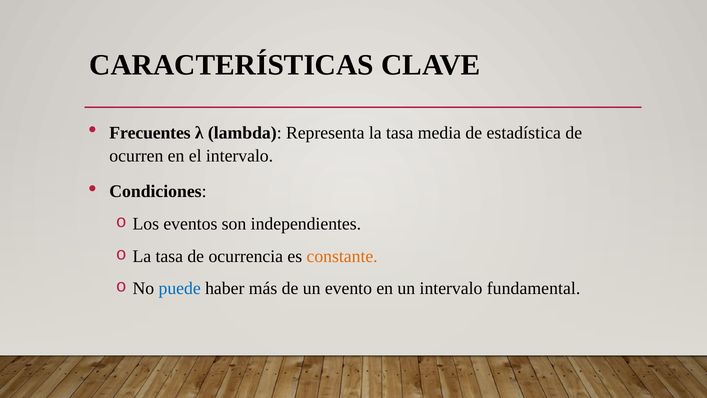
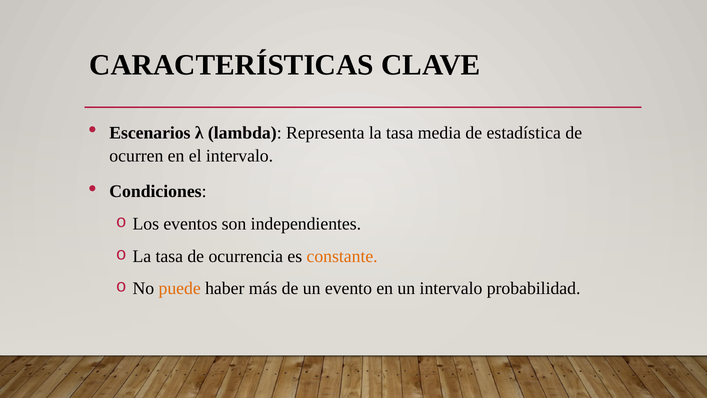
Frecuentes: Frecuentes -> Escenarios
puede colour: blue -> orange
fundamental: fundamental -> probabilidad
